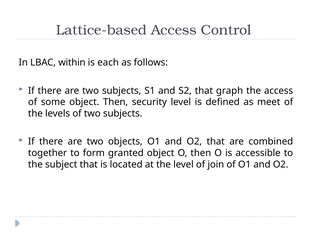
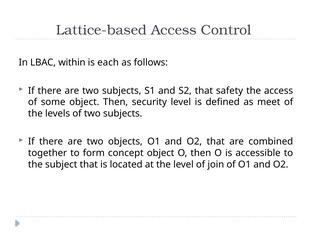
graph: graph -> safety
granted: granted -> concept
